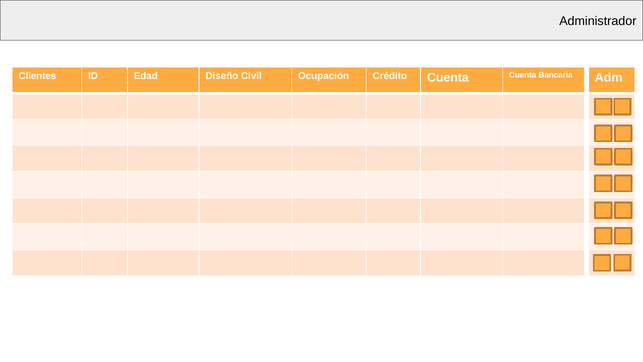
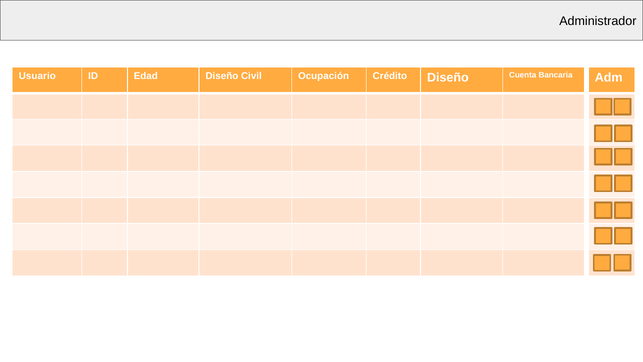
Clientes: Clientes -> Usuario
Crédito Cuenta: Cuenta -> Diseño
